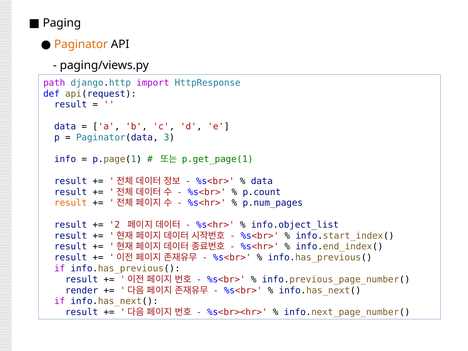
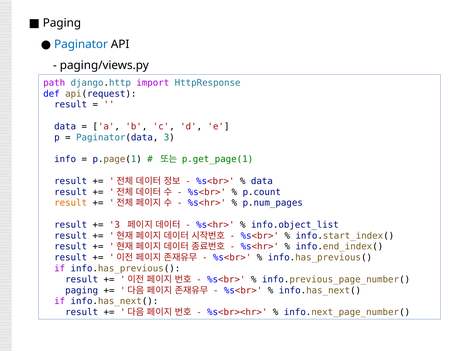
Paginator colour: orange -> blue
2 at (114, 225): 2 -> 3
render at (82, 290): render -> paging
